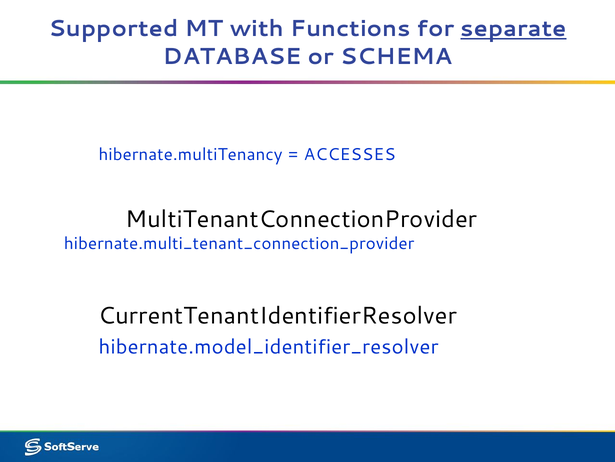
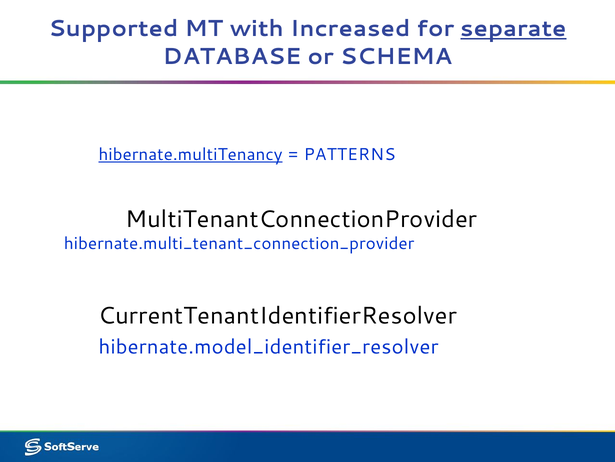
Functions: Functions -> Increased
hibernate.multiTenancy underline: none -> present
ACCESSES: ACCESSES -> PATTERNS
